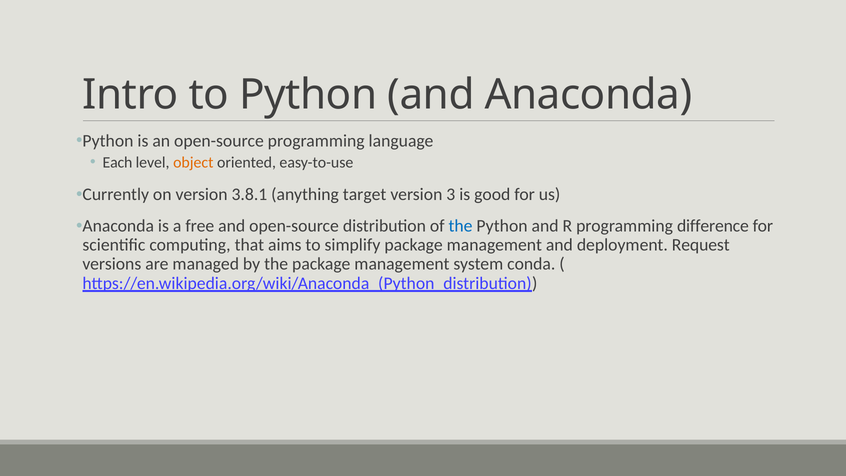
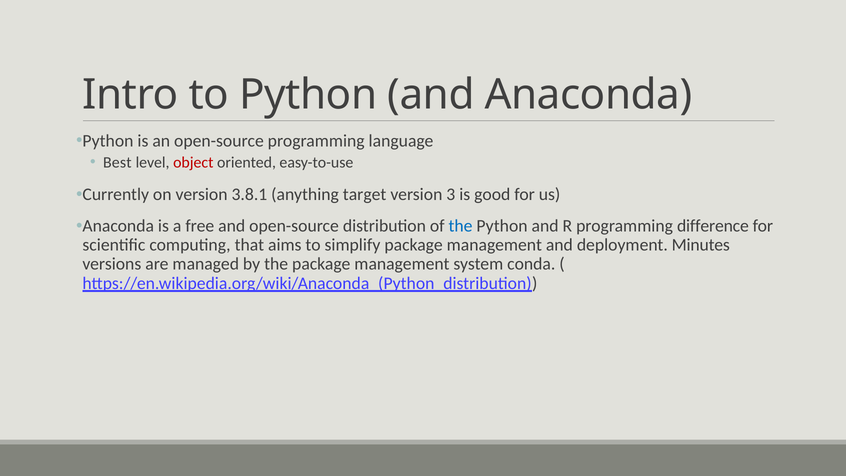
Each: Each -> Best
object colour: orange -> red
Request: Request -> Minutes
